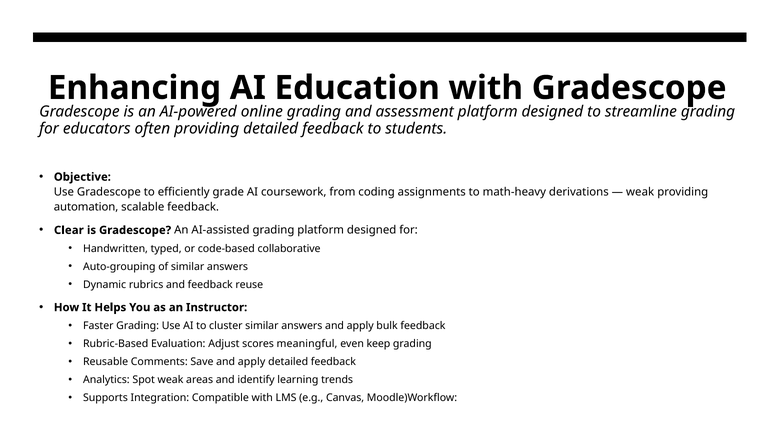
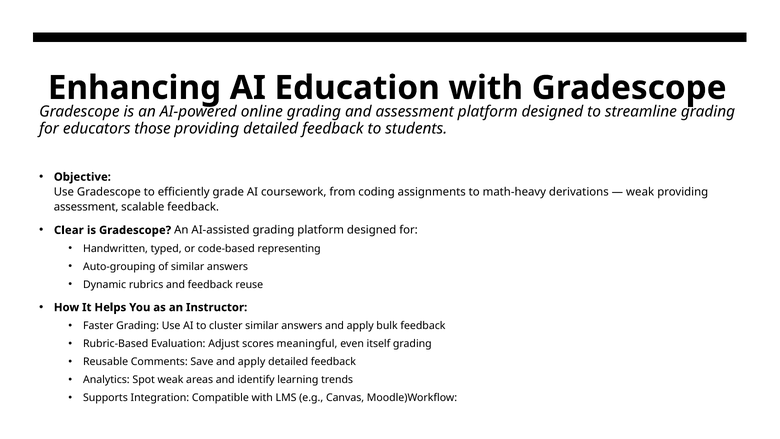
often: often -> those
automation at (86, 207): automation -> assessment
collaborative: collaborative -> representing
keep: keep -> itself
